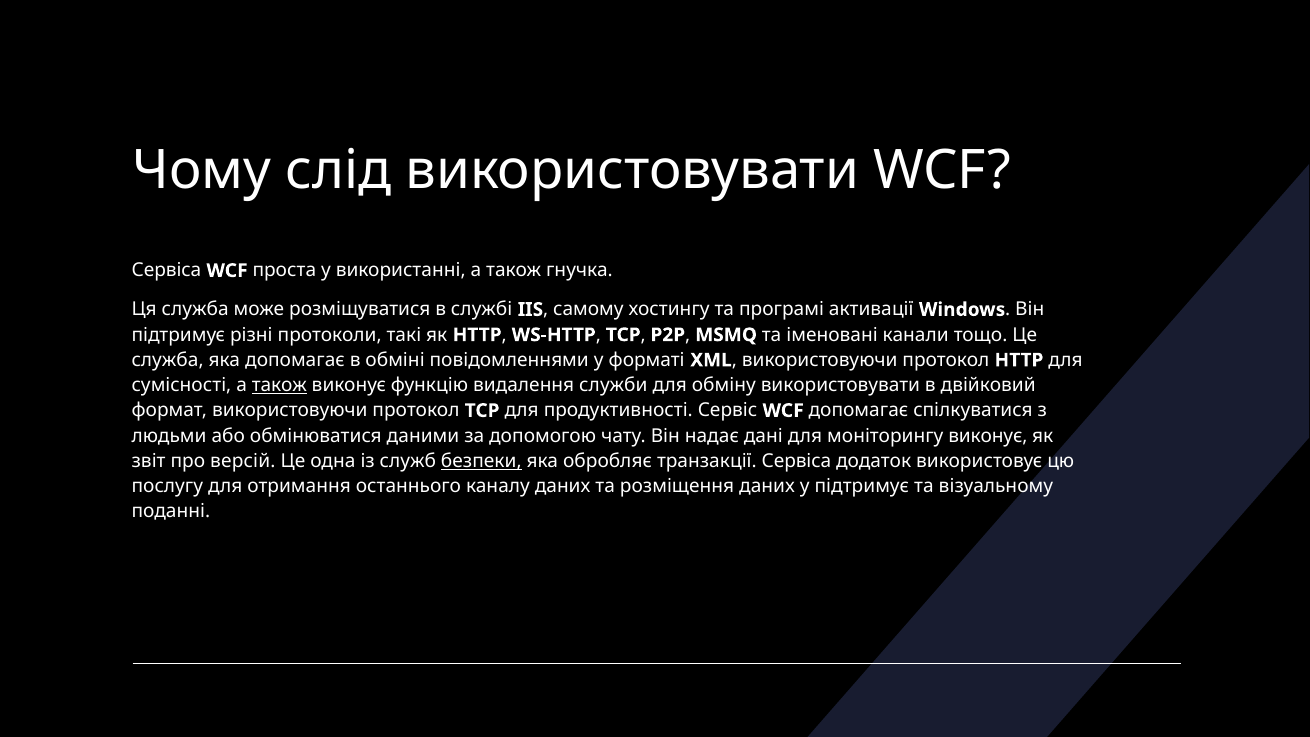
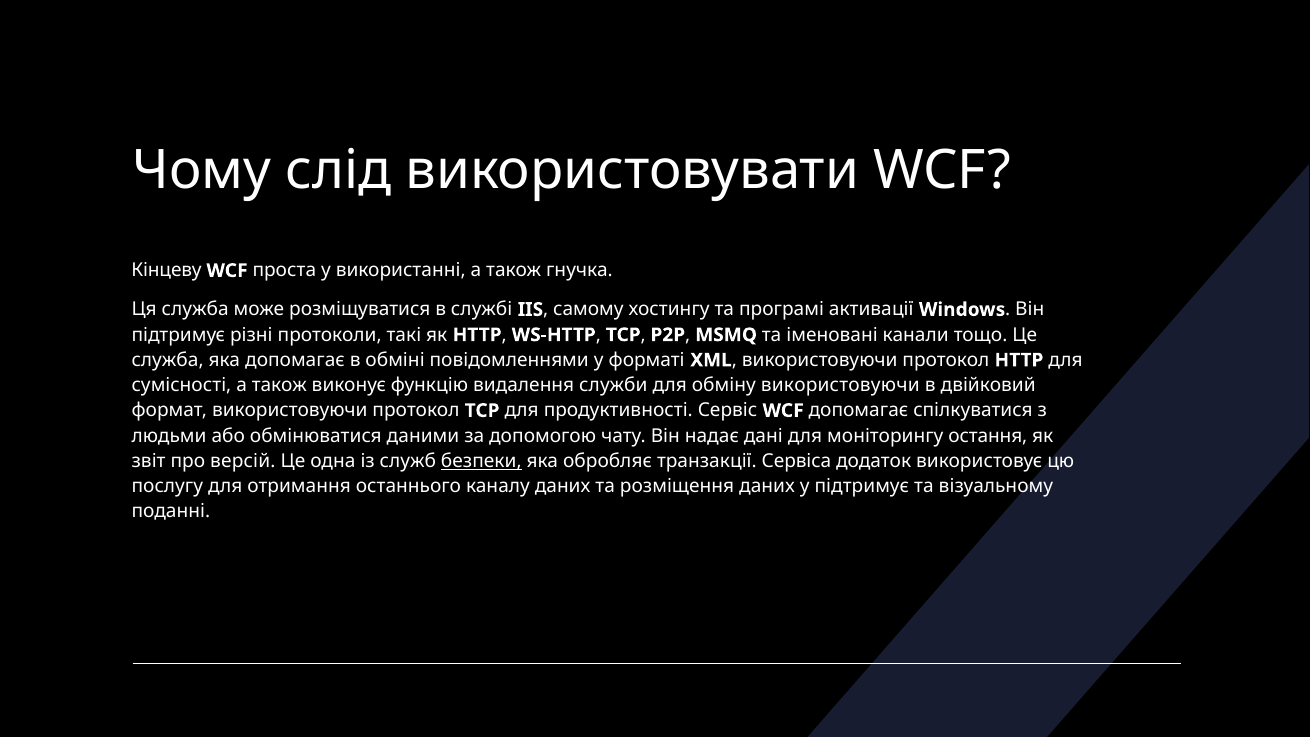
Сервіса at (166, 271): Сервіса -> Кінцеву
також at (279, 385) underline: present -> none
обміну використовувати: використовувати -> використовуючи
моніторингу виконує: виконує -> остання
